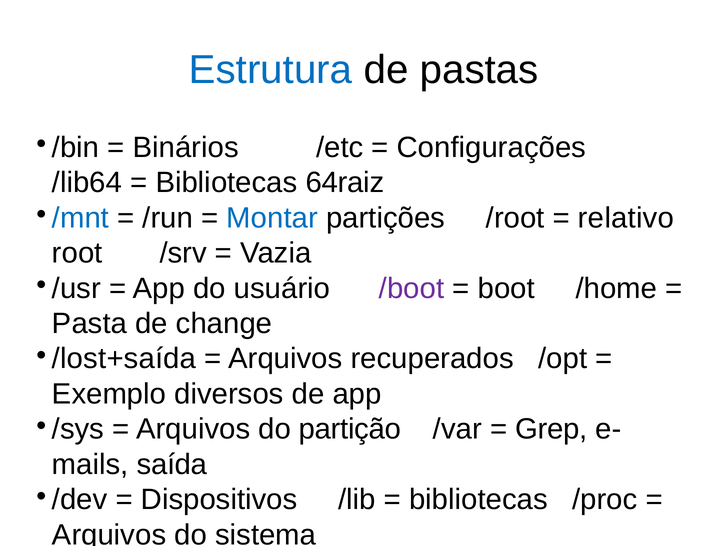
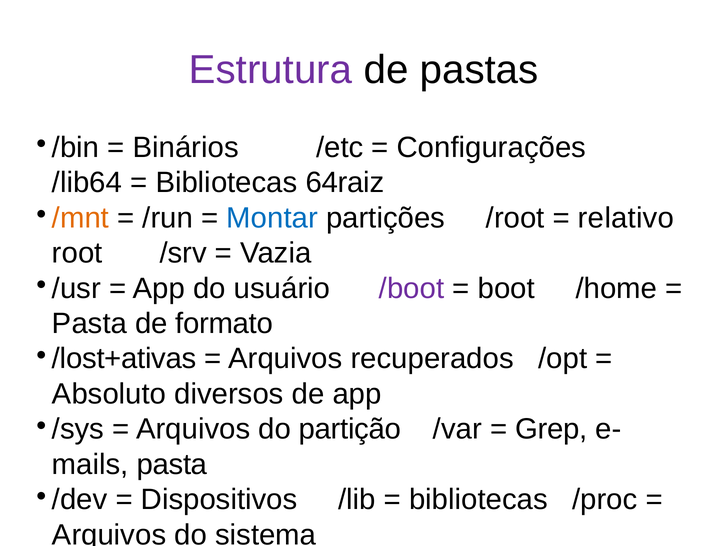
Estrutura colour: blue -> purple
/mnt colour: blue -> orange
change: change -> formato
/lost+saída: /lost+saída -> /lost+ativas
Exemplo: Exemplo -> Absoluto
saída at (172, 464): saída -> pasta
